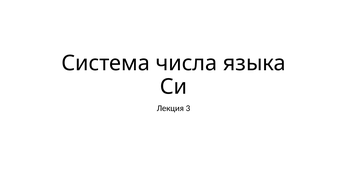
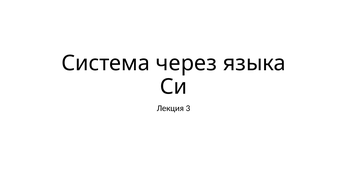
числа: числа -> через
